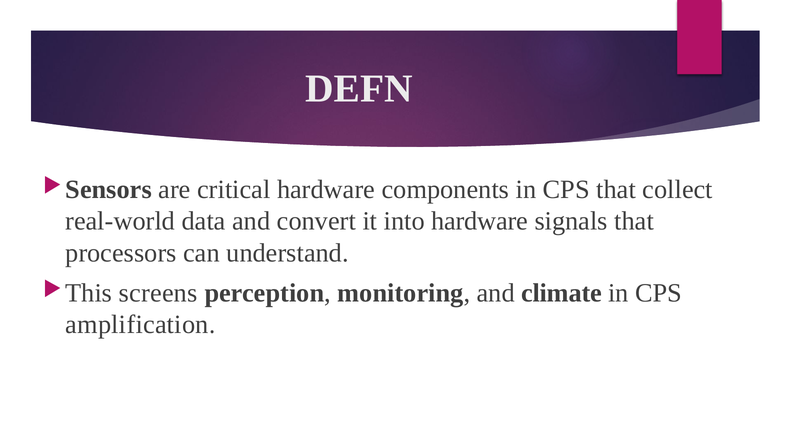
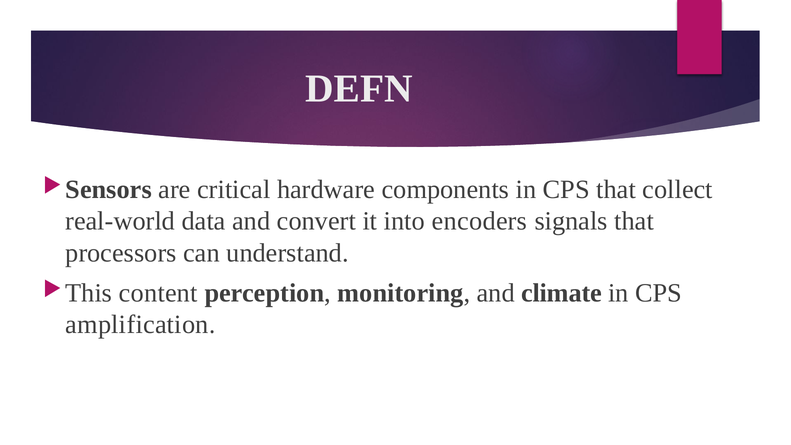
into hardware: hardware -> encoders
screens: screens -> content
